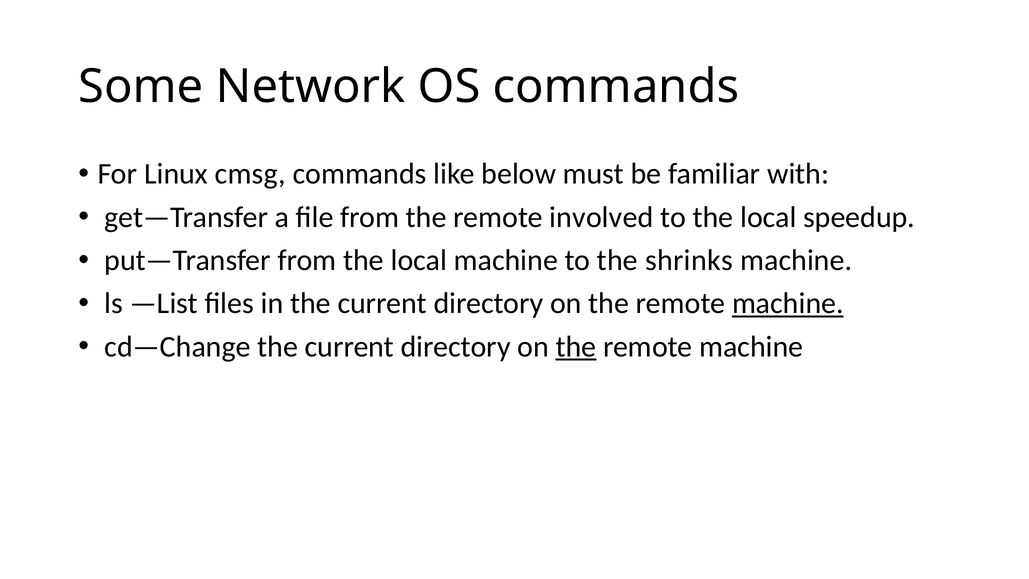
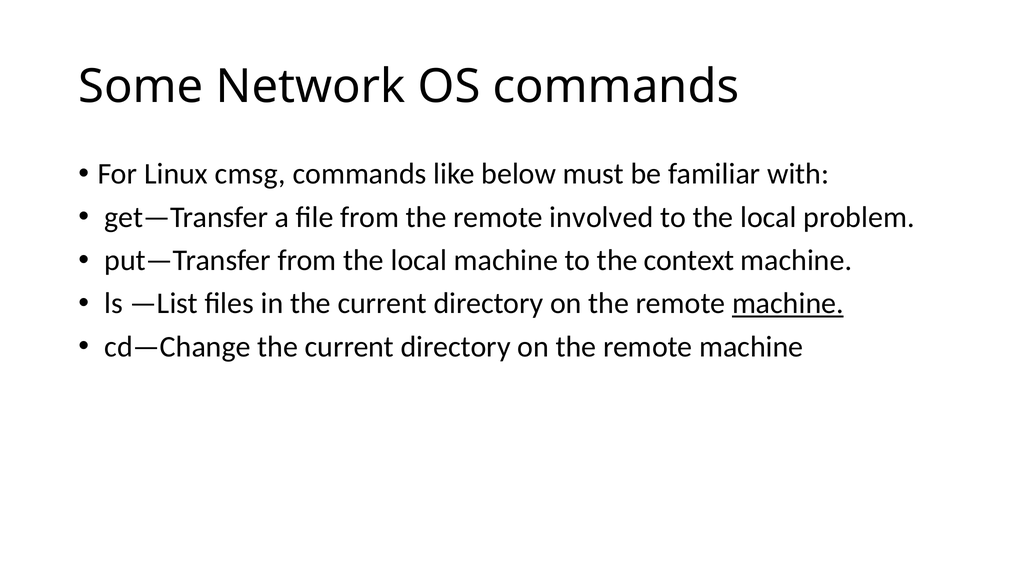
speedup: speedup -> problem
shrinks: shrinks -> context
the at (576, 347) underline: present -> none
